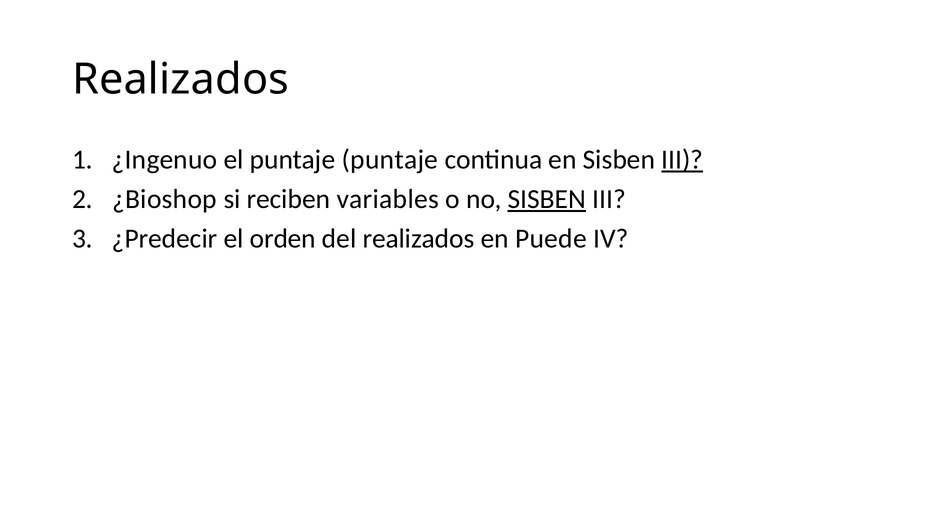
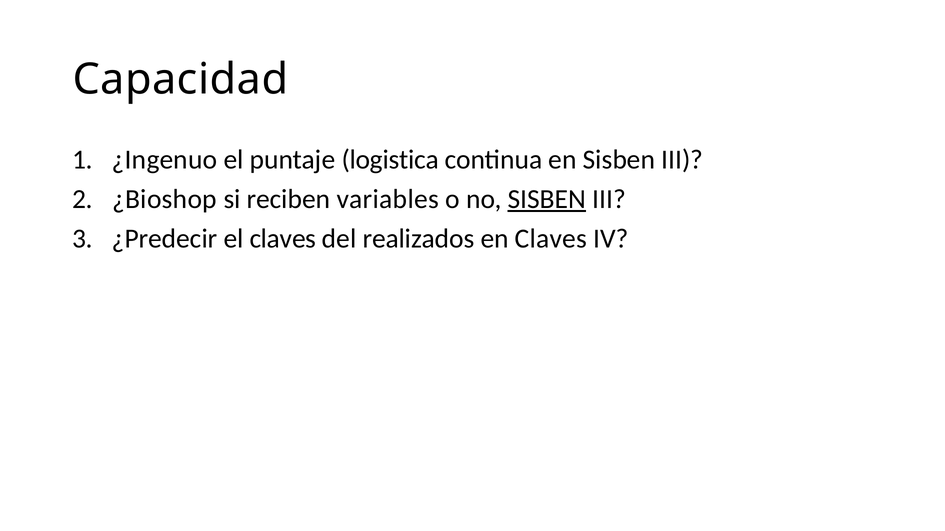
Realizados at (181, 79): Realizados -> Capacidad
puntaje puntaje: puntaje -> logistica
III at (682, 160) underline: present -> none
el orden: orden -> claves
en Puede: Puede -> Claves
